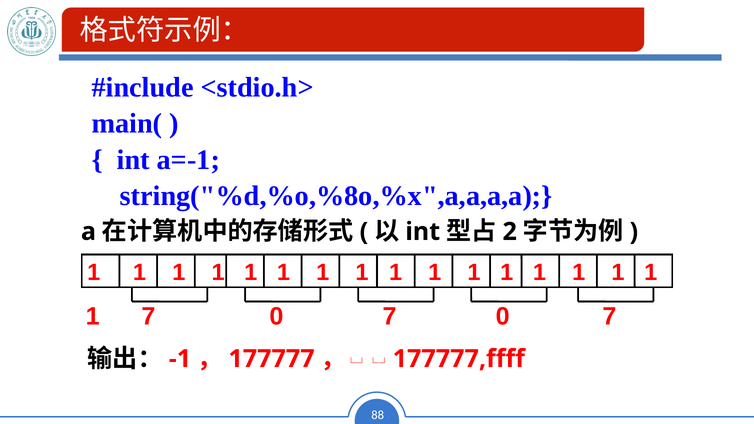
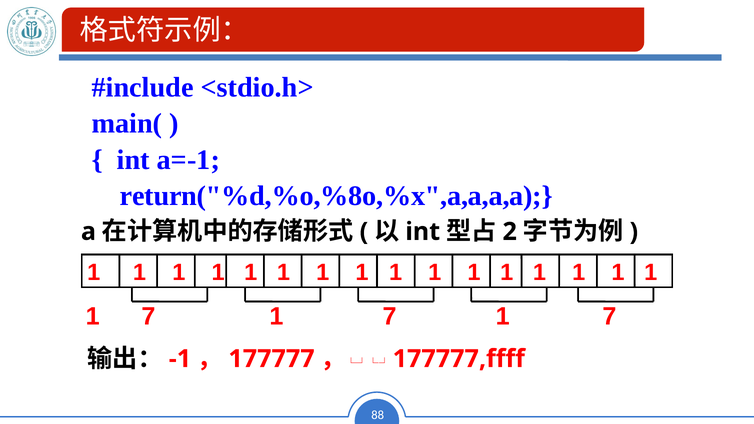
string("%d,%o,%8o,%x",a,a,a,a: string("%d,%o,%8o,%x",a,a,a,a -> return("%d,%o,%8o,%x",a,a,a,a
0 at (276, 317): 0 -> 1
0 at (503, 317): 0 -> 1
